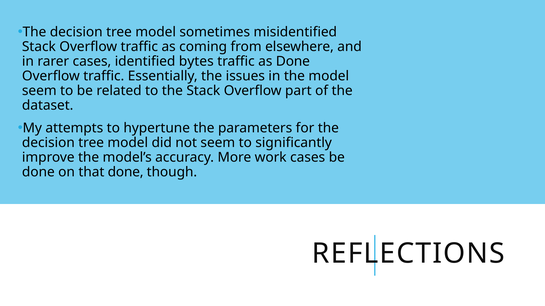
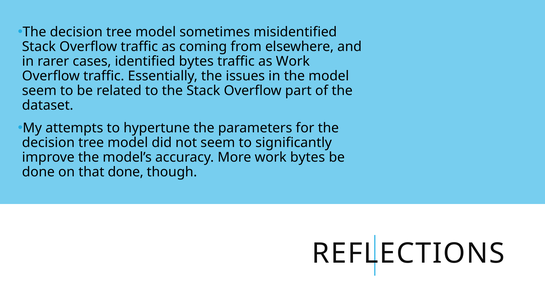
as Done: Done -> Work
work cases: cases -> bytes
